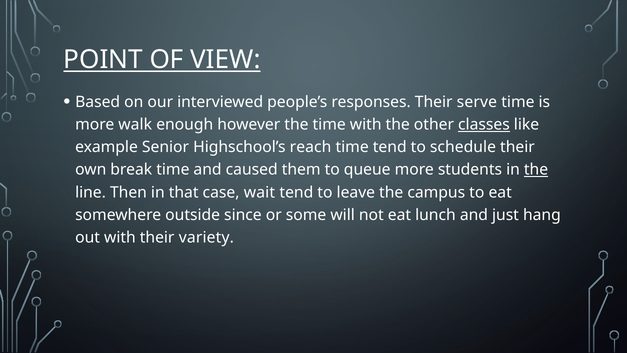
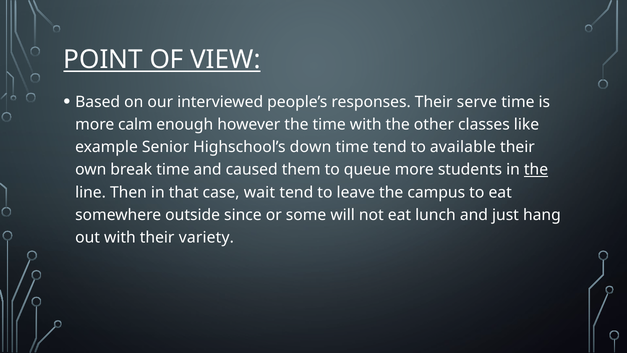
walk: walk -> calm
classes underline: present -> none
reach: reach -> down
schedule: schedule -> available
